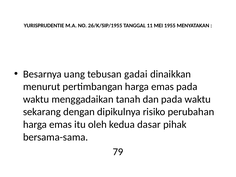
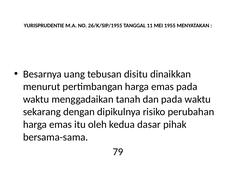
gadai: gadai -> disitu
